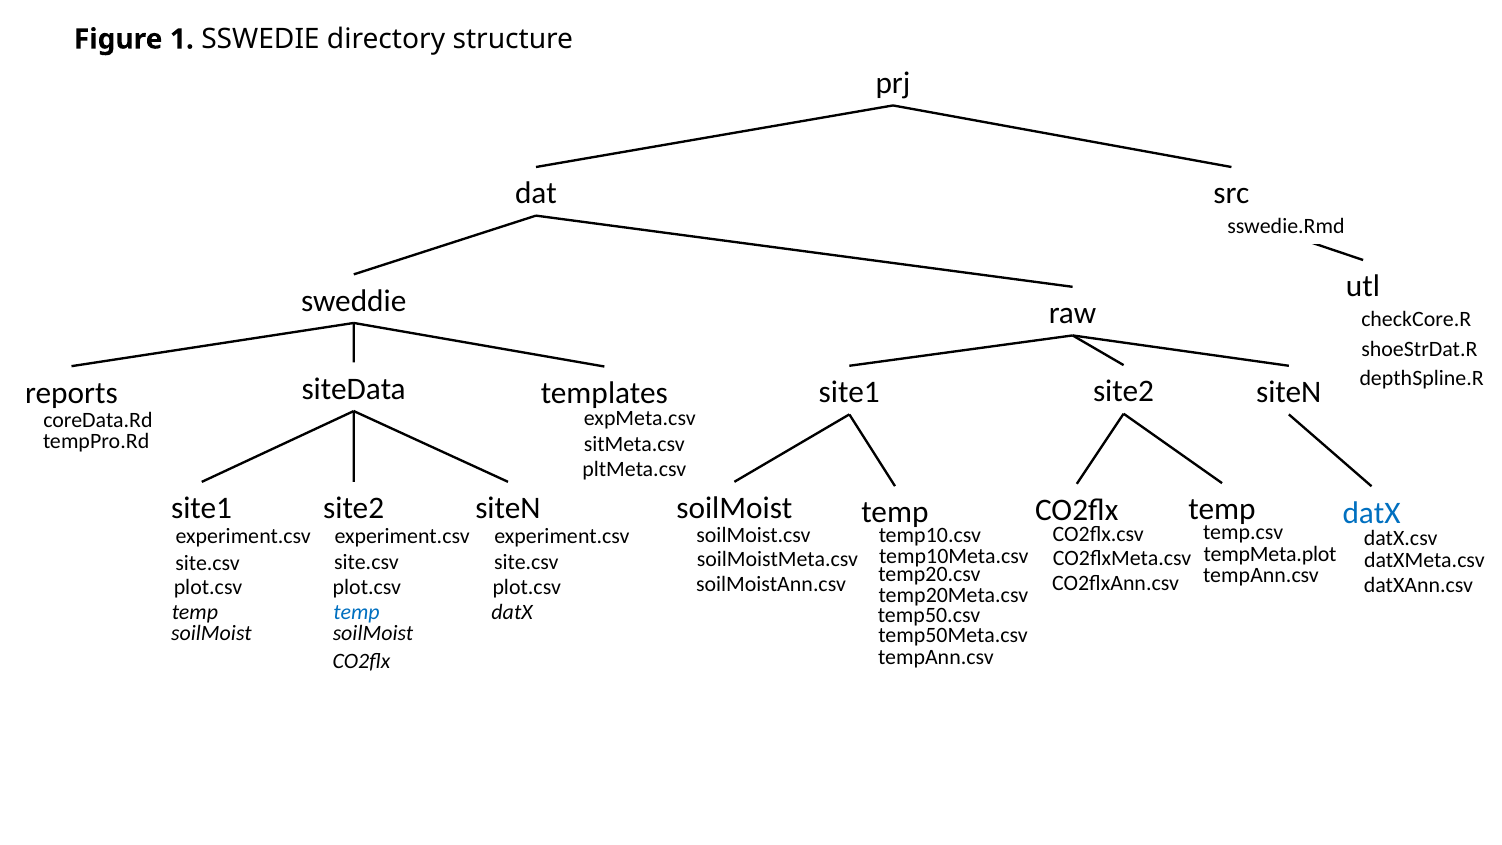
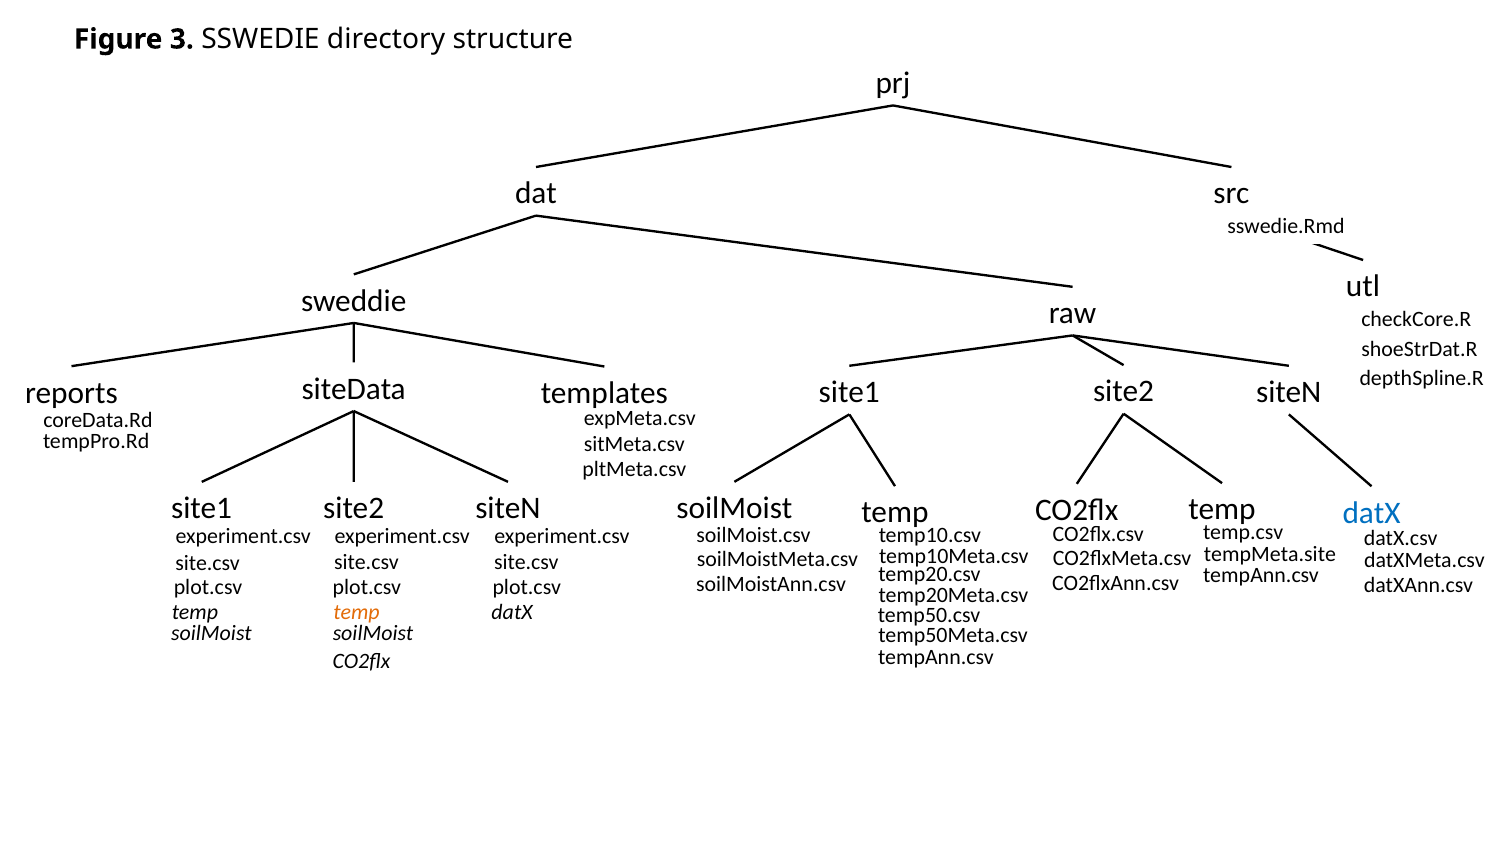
1: 1 -> 3
tempMeta.plot: tempMeta.plot -> tempMeta.site
temp at (357, 612) colour: blue -> orange
